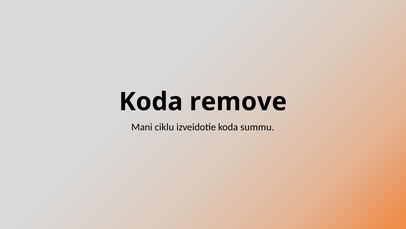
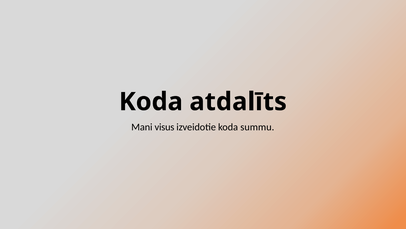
remove: remove -> atdalīts
ciklu: ciklu -> visus
